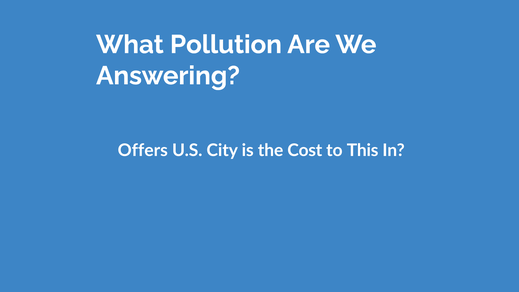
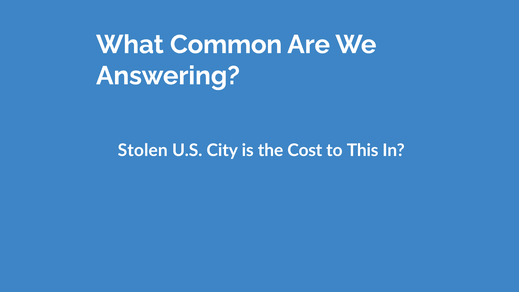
Pollution: Pollution -> Common
Offers: Offers -> Stolen
